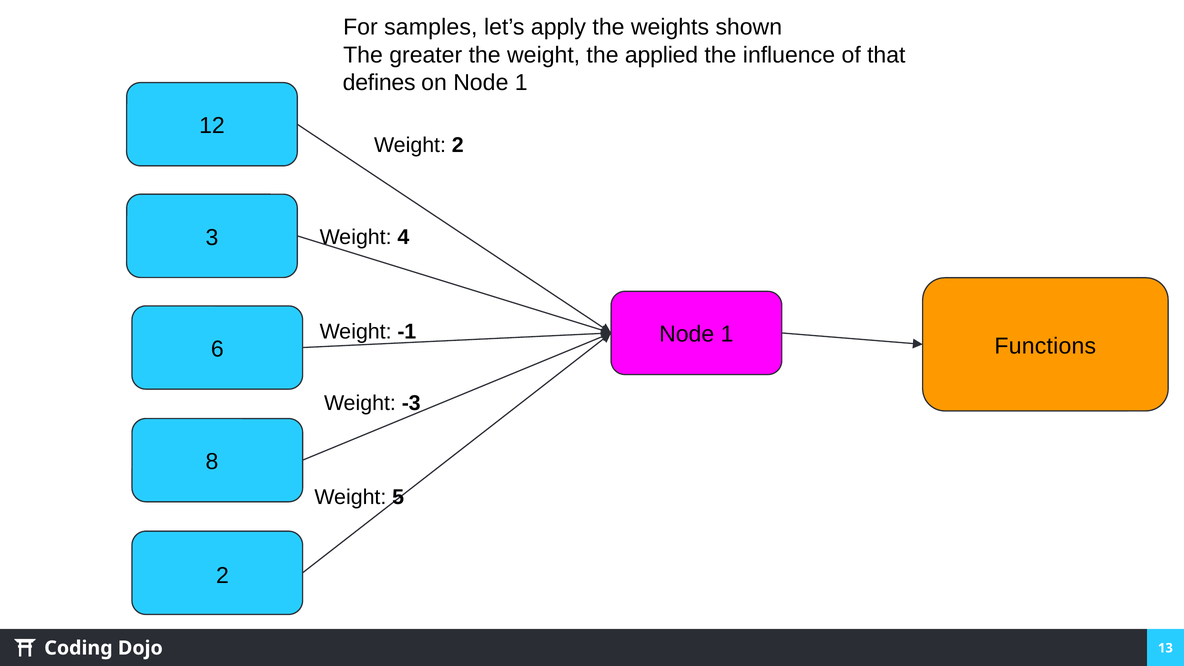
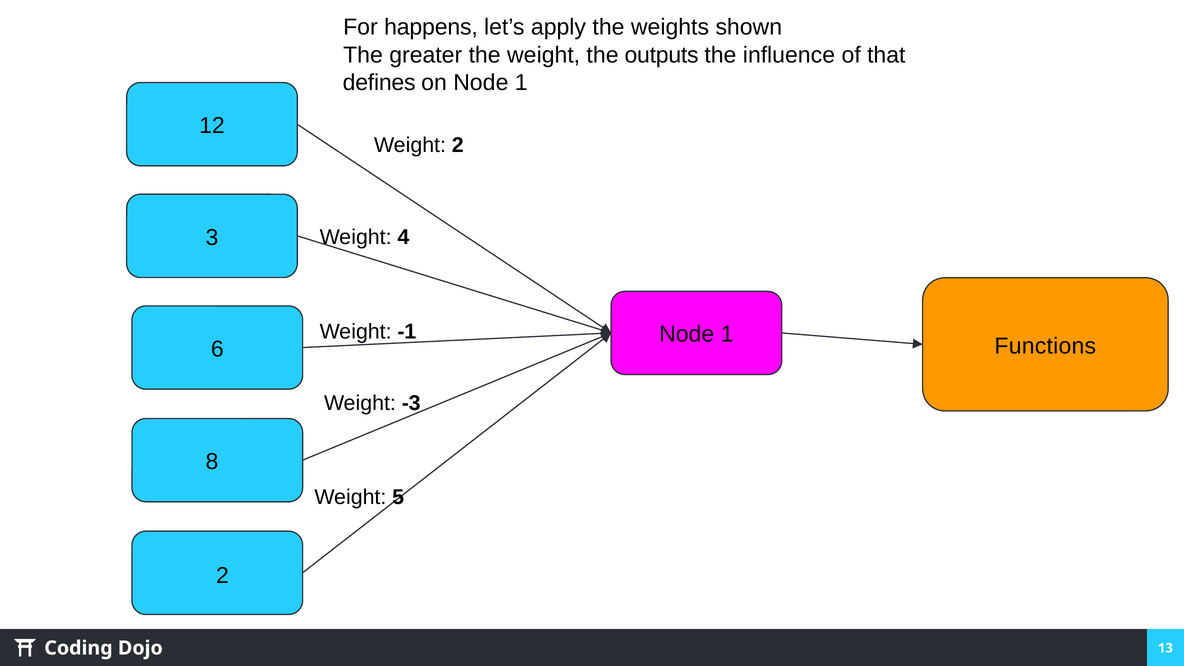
samples: samples -> happens
applied: applied -> outputs
